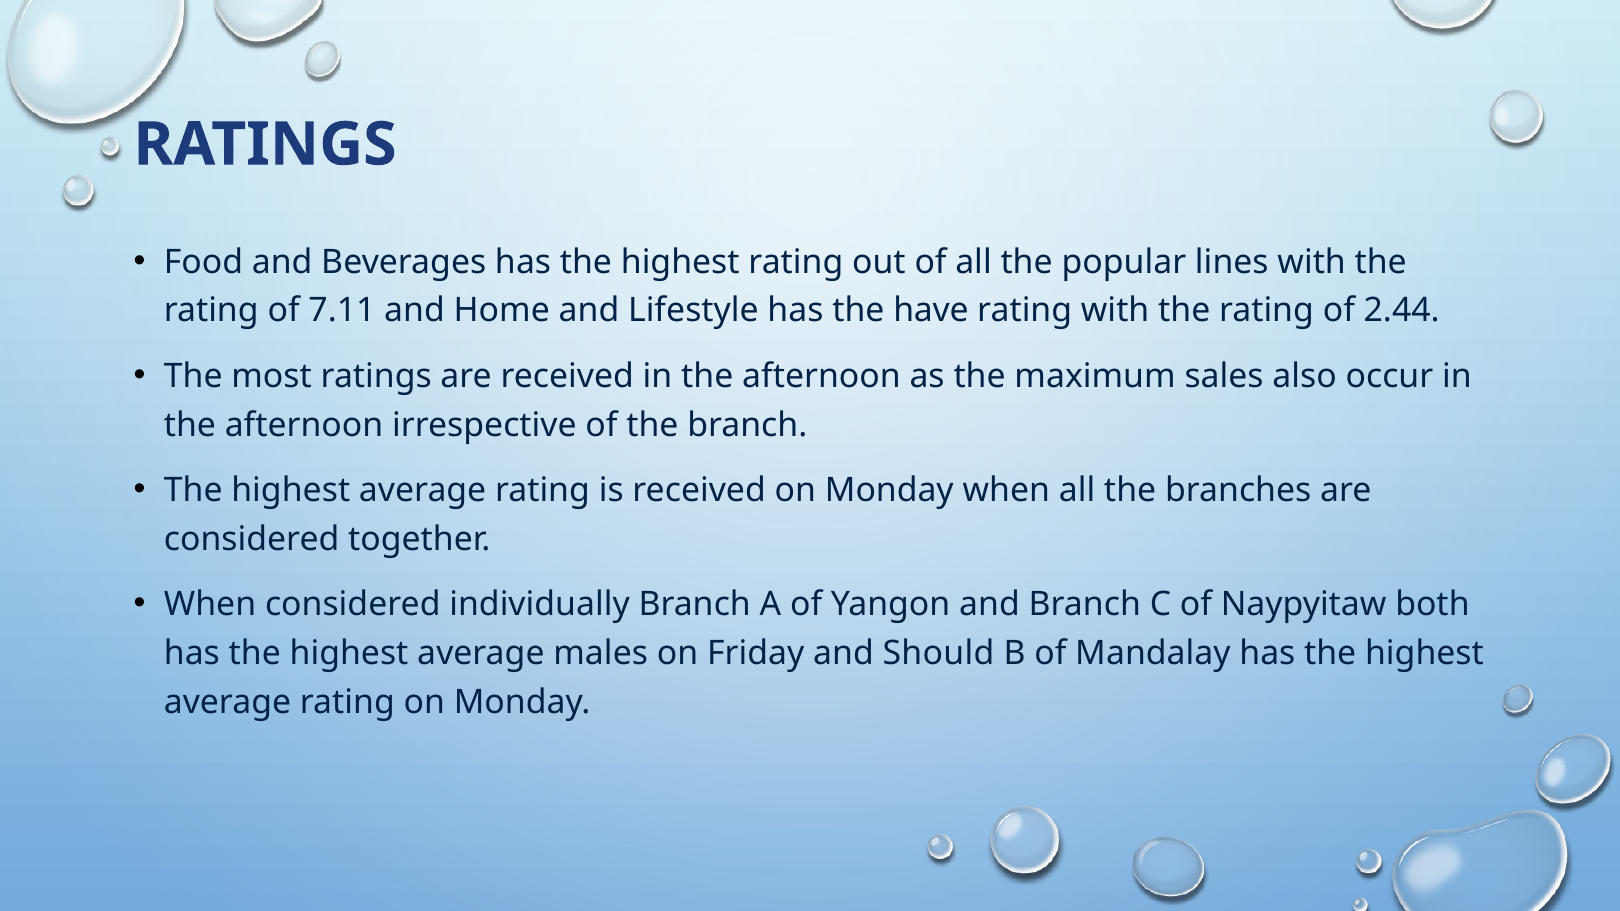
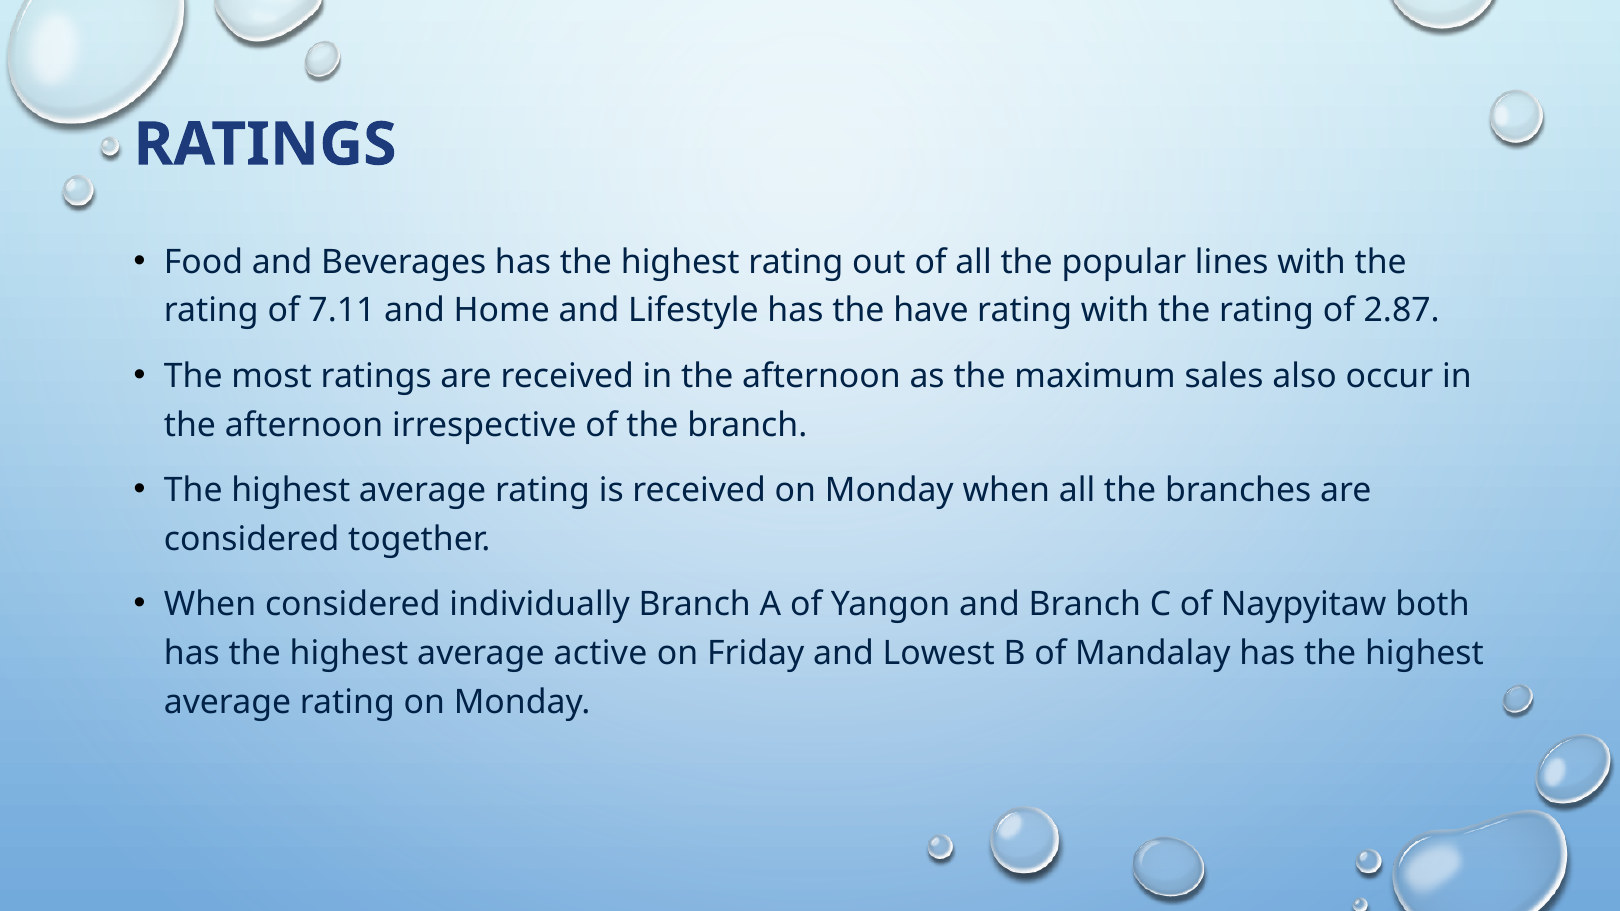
2.44: 2.44 -> 2.87
males: males -> active
Should: Should -> Lowest
